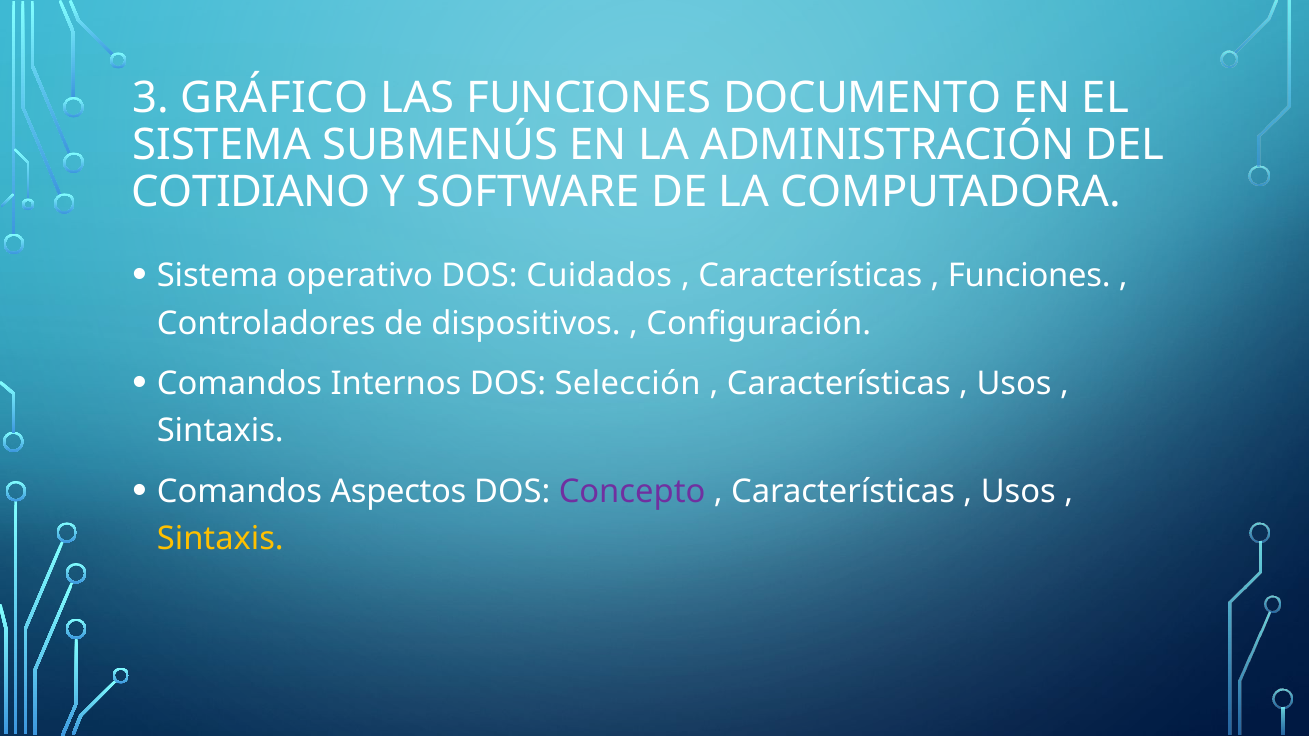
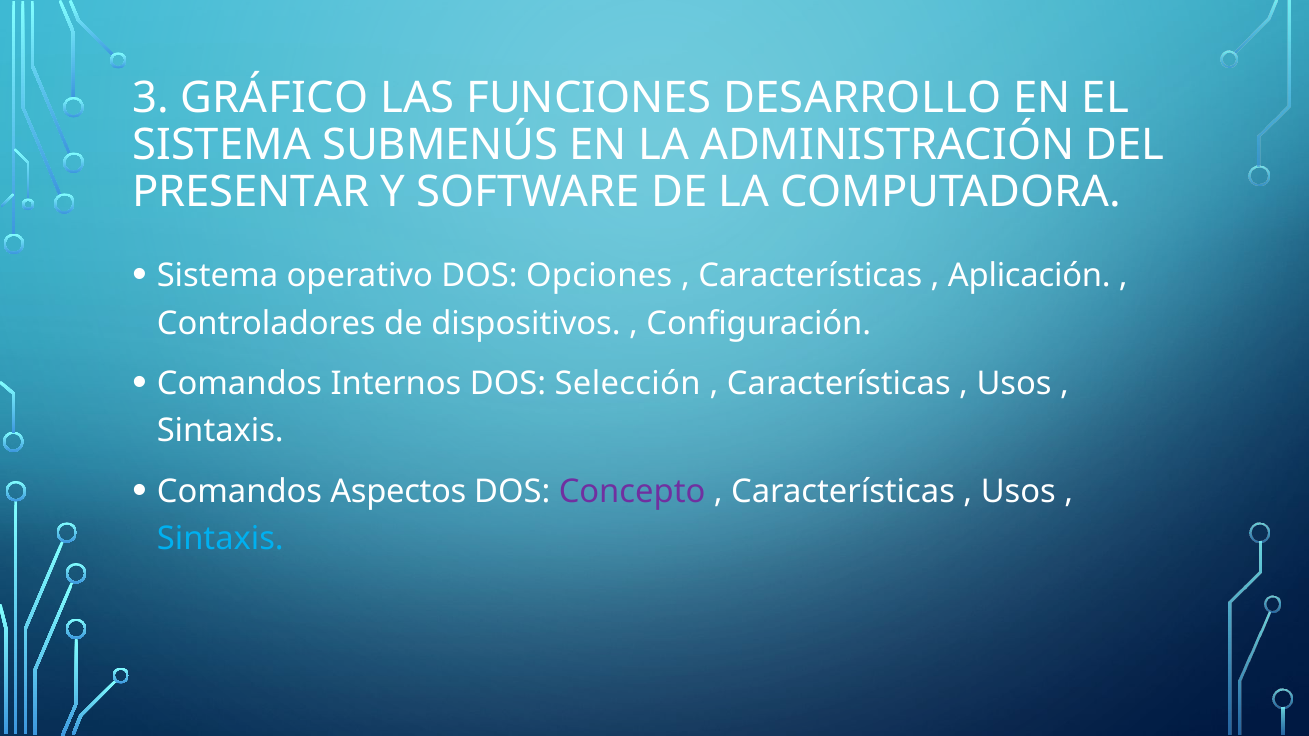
DOCUMENTO: DOCUMENTO -> DESARROLLO
COTIDIANO: COTIDIANO -> PRESENTAR
Cuidados: Cuidados -> Opciones
Funciones at (1029, 276): Funciones -> Aplicación
Sintaxis at (220, 539) colour: yellow -> light blue
